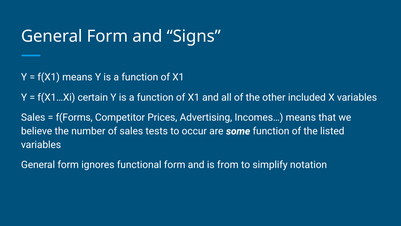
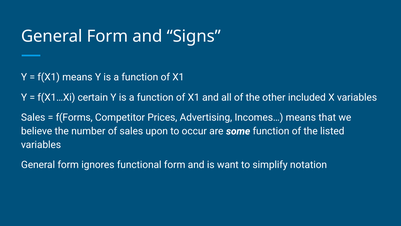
tests: tests -> upon
from: from -> want
